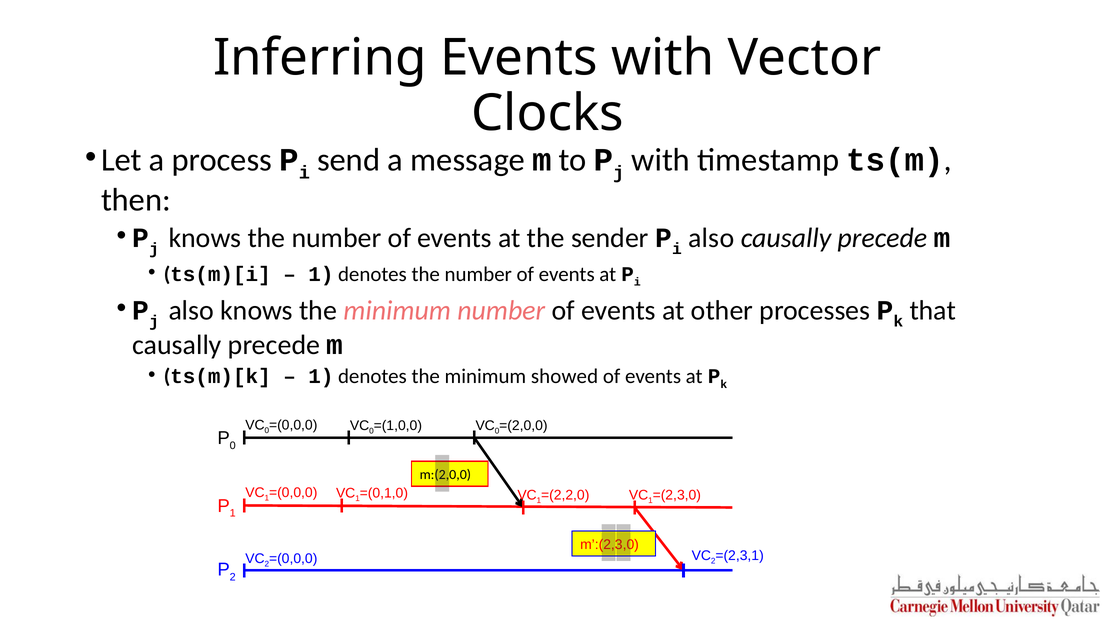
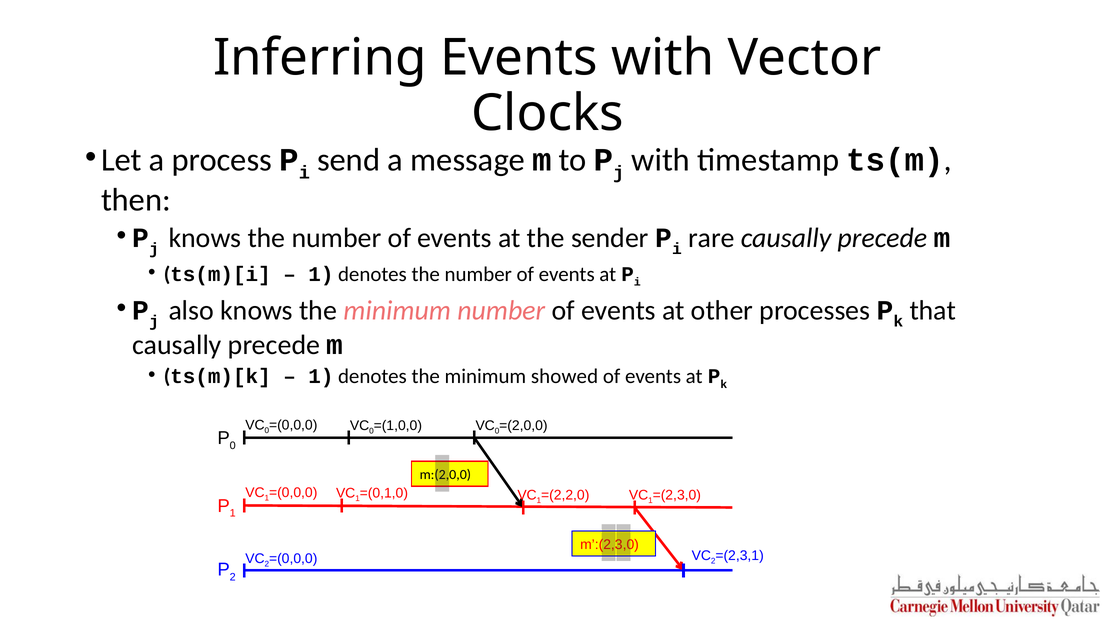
also at (711, 238): also -> rare
